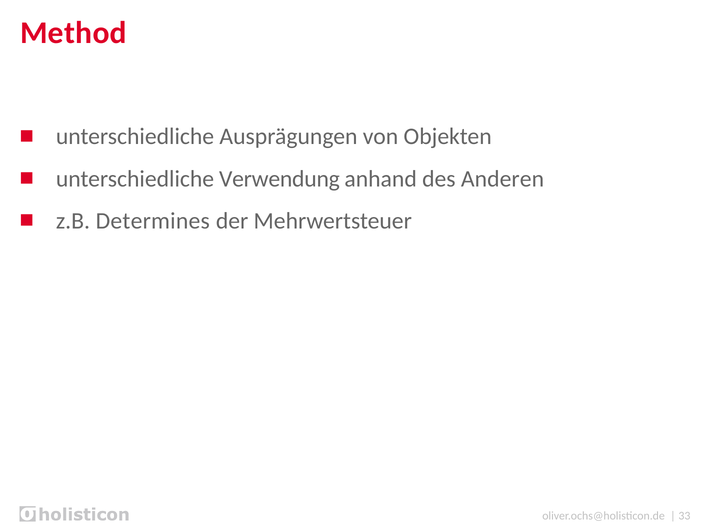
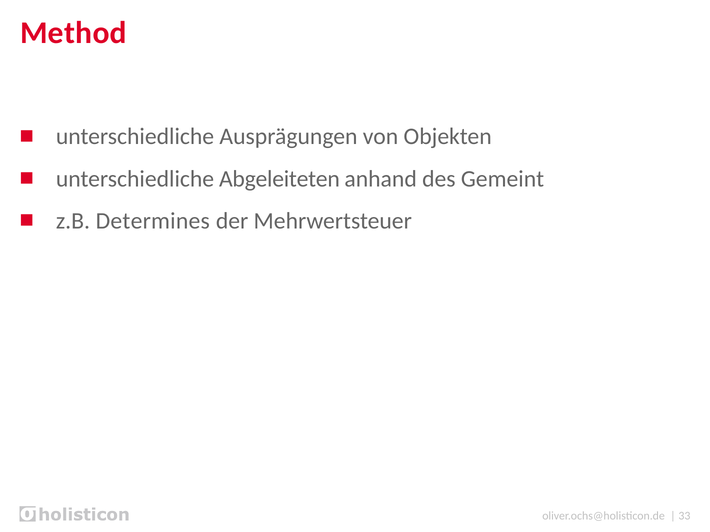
Verwendung: Verwendung -> Abgeleiteten
Anderen: Anderen -> Gemeint
